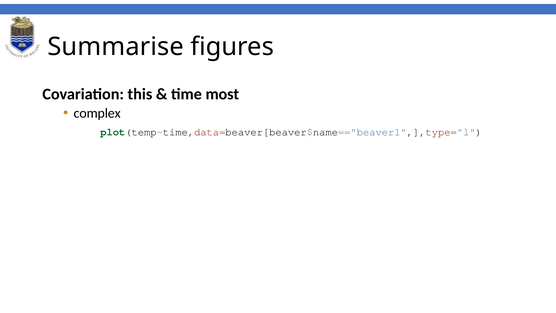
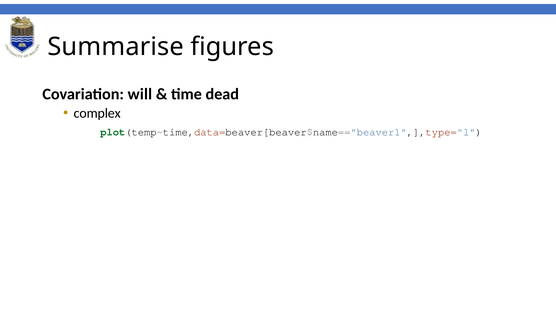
this: this -> will
most: most -> dead
